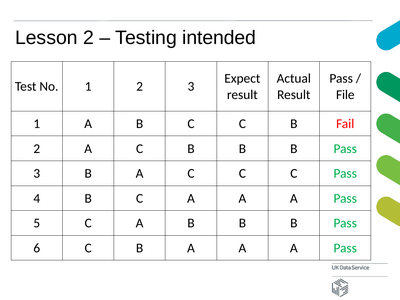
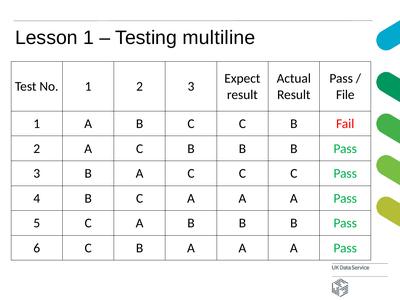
Lesson 2: 2 -> 1
intended: intended -> multiline
